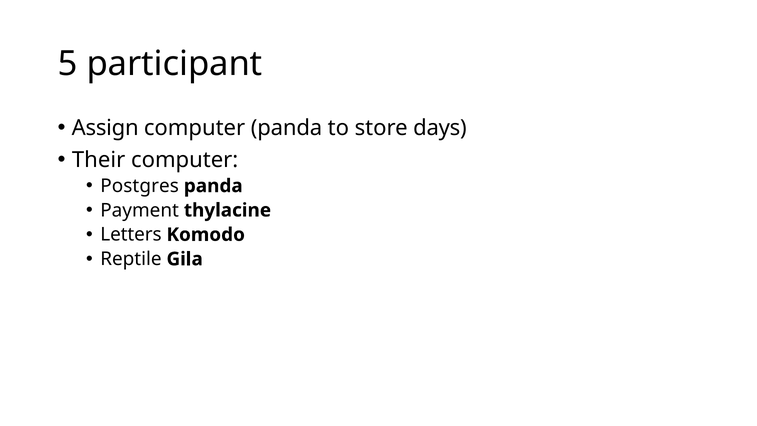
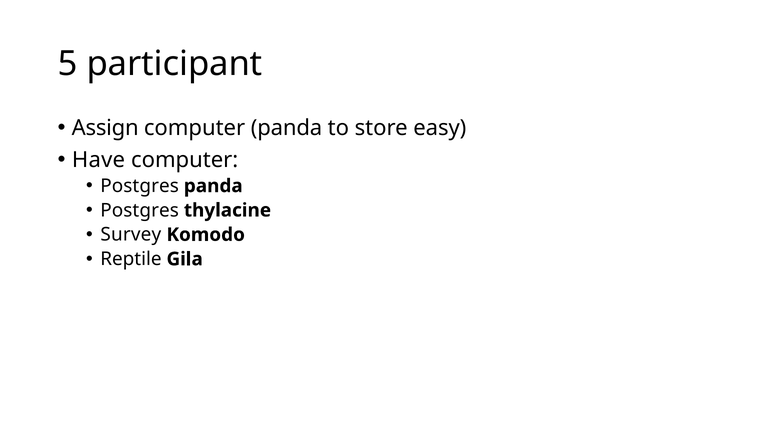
days: days -> easy
Their: Their -> Have
Payment at (140, 210): Payment -> Postgres
Letters: Letters -> Survey
